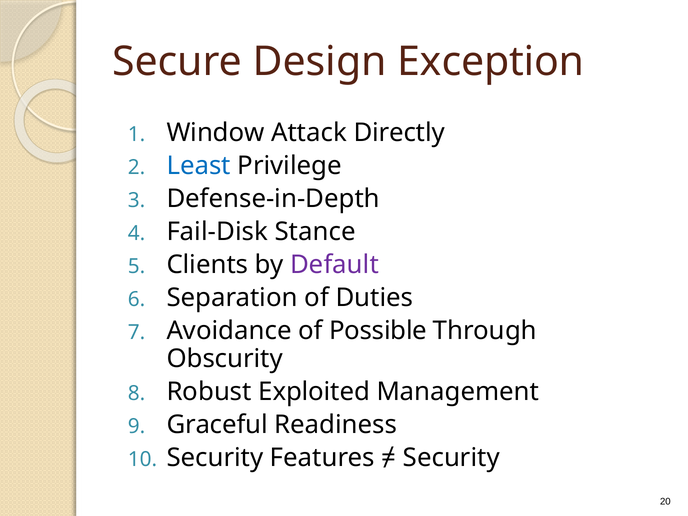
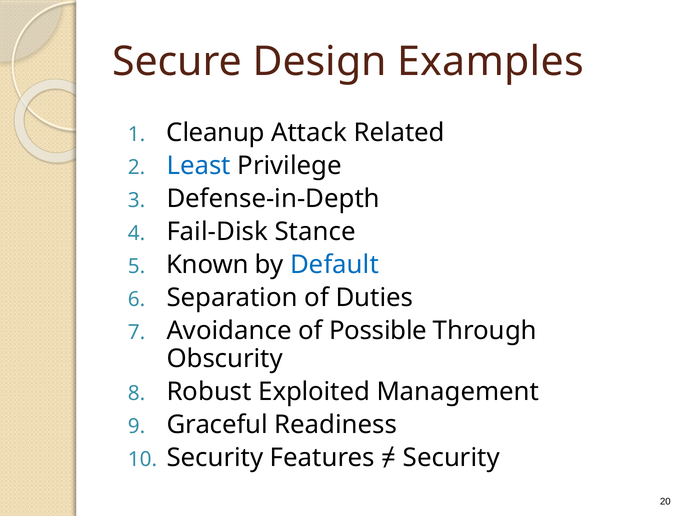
Exception: Exception -> Examples
Window: Window -> Cleanup
Directly: Directly -> Related
Clients: Clients -> Known
Default colour: purple -> blue
